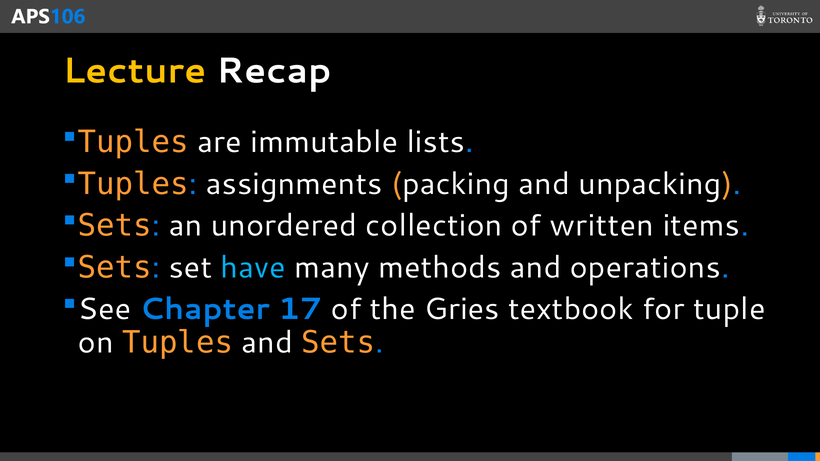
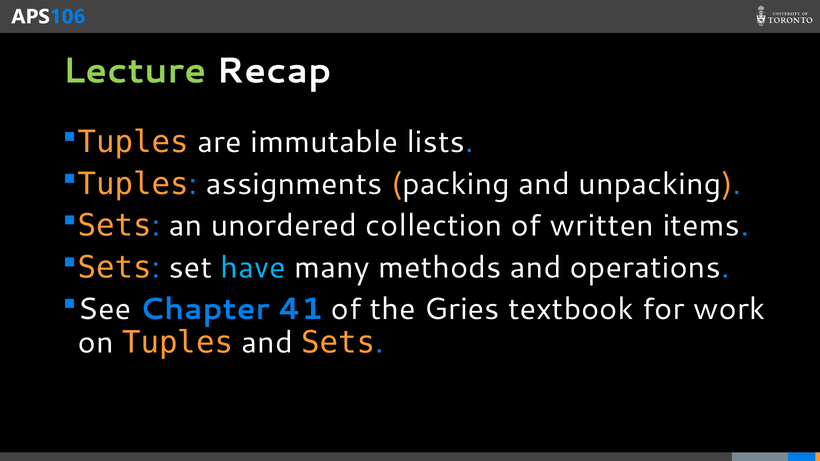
Lecture colour: yellow -> light green
17: 17 -> 41
tuple: tuple -> work
